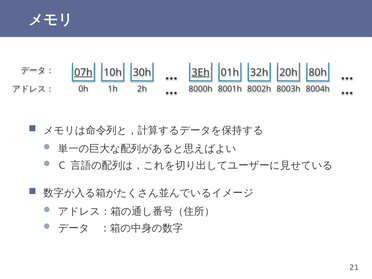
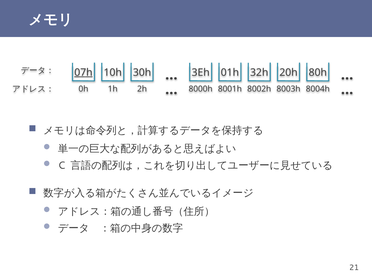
3Eh underline: present -> none
